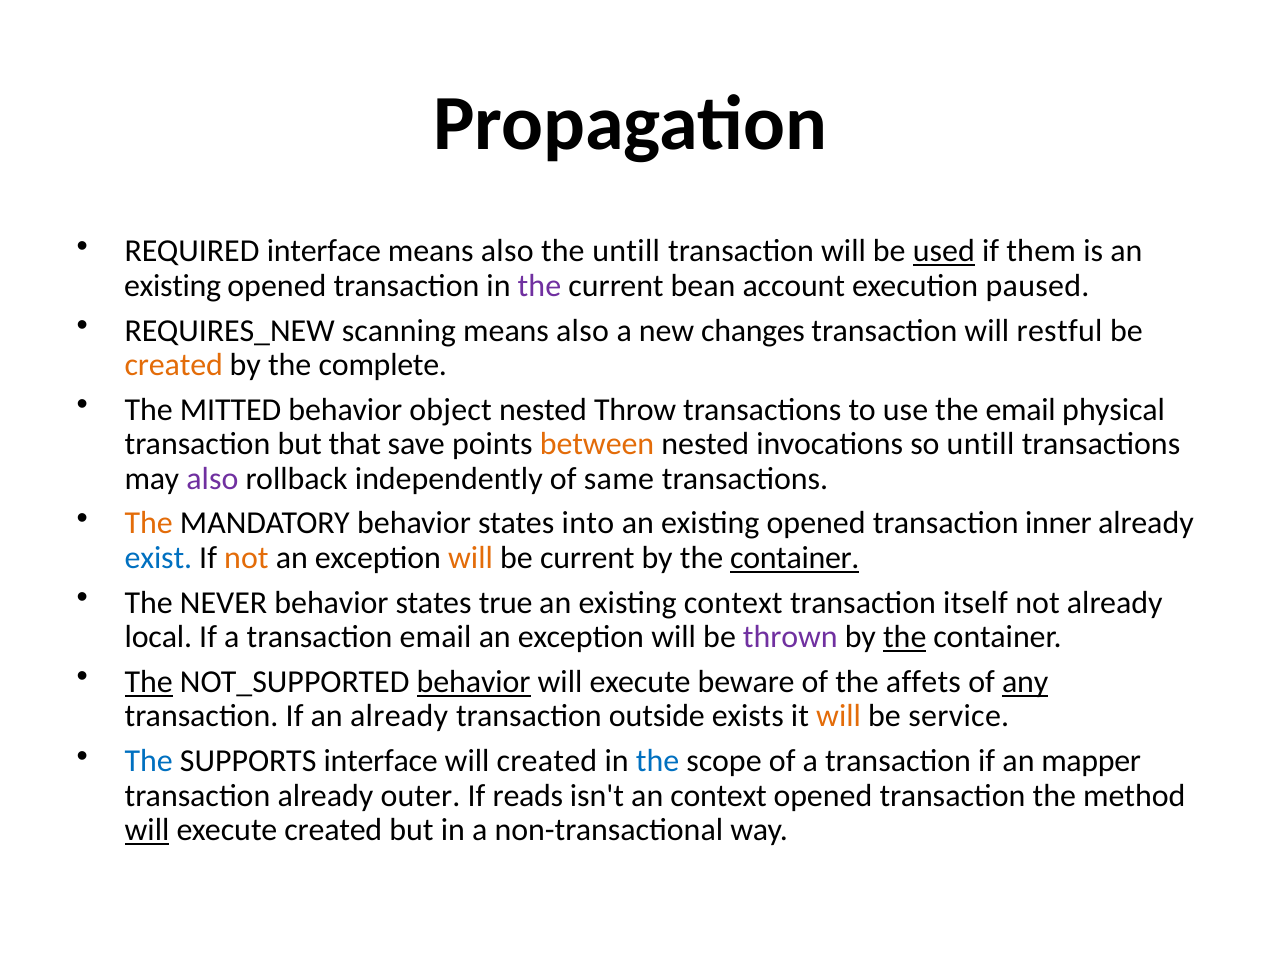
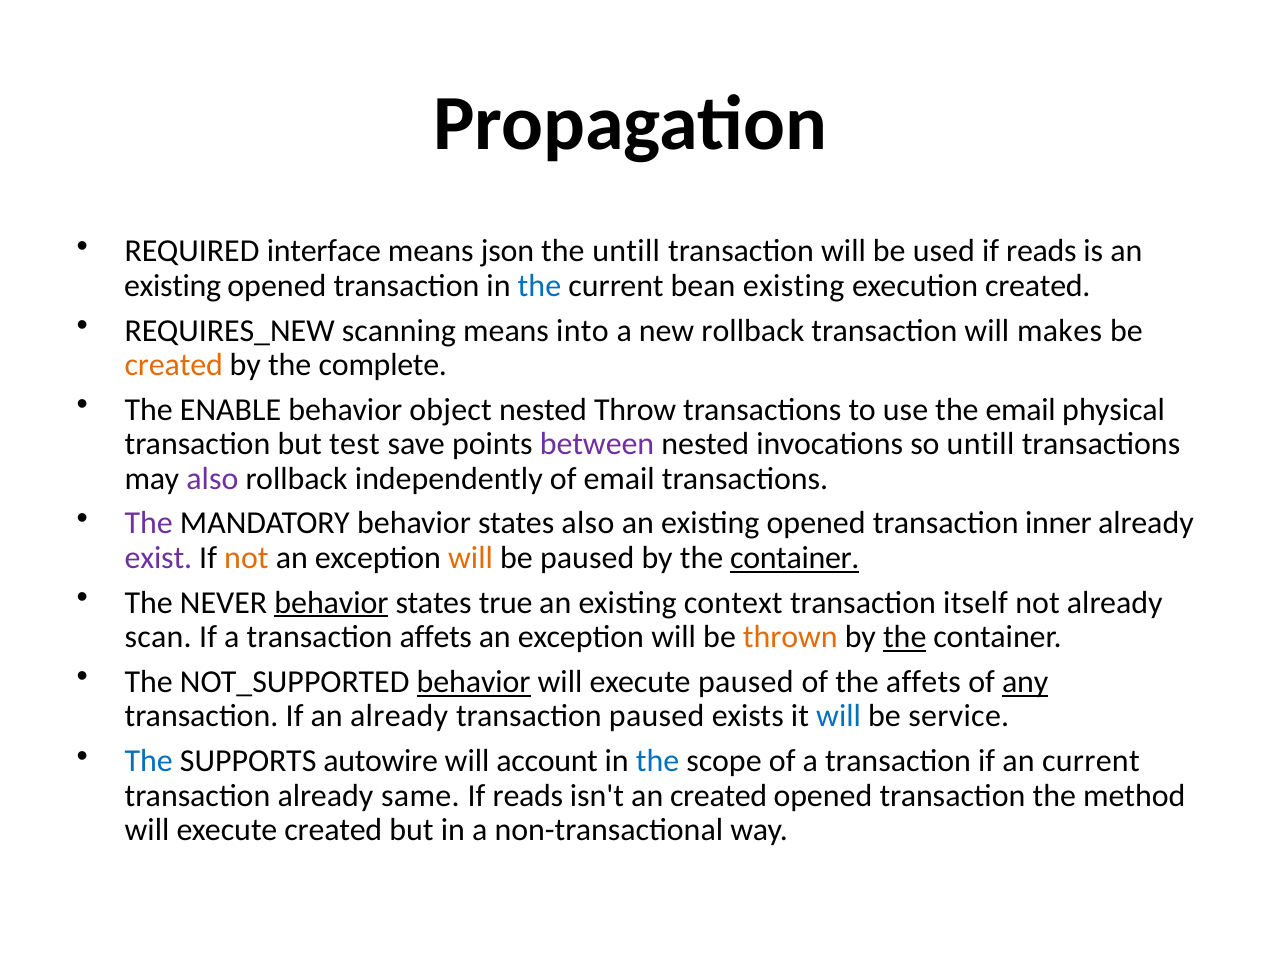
also at (507, 251): also -> json
used underline: present -> none
them at (1041, 251): them -> reads
the at (539, 286) colour: purple -> blue
bean account: account -> existing
execution paused: paused -> created
also at (583, 331): also -> into
new changes: changes -> rollback
restful: restful -> makes
MITTED: MITTED -> ENABLE
that: that -> test
between colour: orange -> purple
of same: same -> email
The at (149, 524) colour: orange -> purple
states into: into -> also
exist colour: blue -> purple
be current: current -> paused
behavior at (331, 603) underline: none -> present
local: local -> scan
transaction email: email -> affets
thrown colour: purple -> orange
The at (149, 682) underline: present -> none
execute beware: beware -> paused
transaction outside: outside -> paused
will at (839, 717) colour: orange -> blue
SUPPORTS interface: interface -> autowire
will created: created -> account
an mapper: mapper -> current
outer: outer -> same
an context: context -> created
will at (147, 830) underline: present -> none
